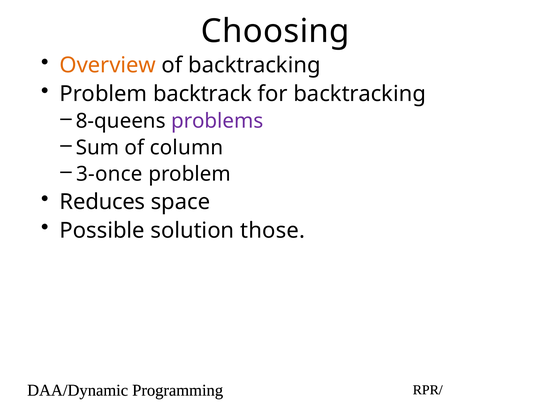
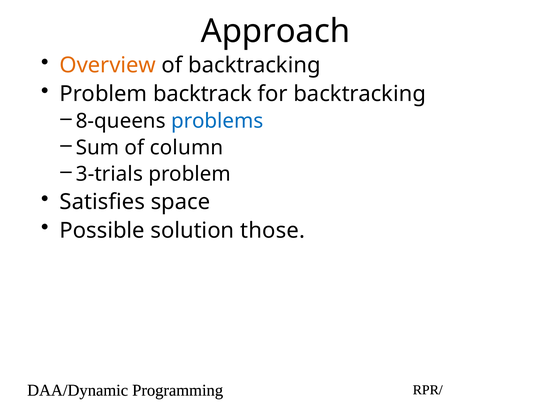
Choosing: Choosing -> Approach
problems colour: purple -> blue
3-once: 3-once -> 3-trials
Reduces: Reduces -> Satisfies
